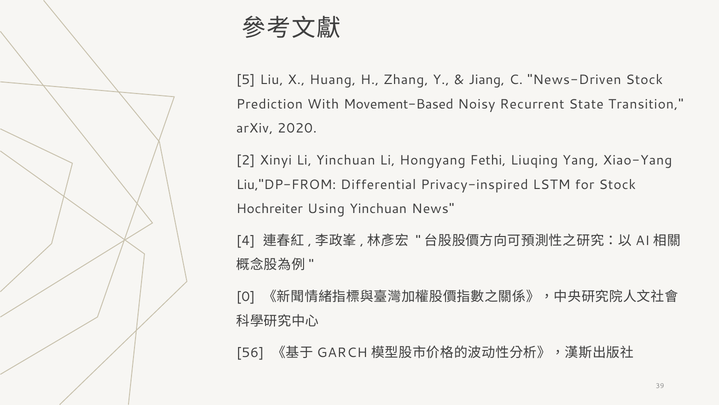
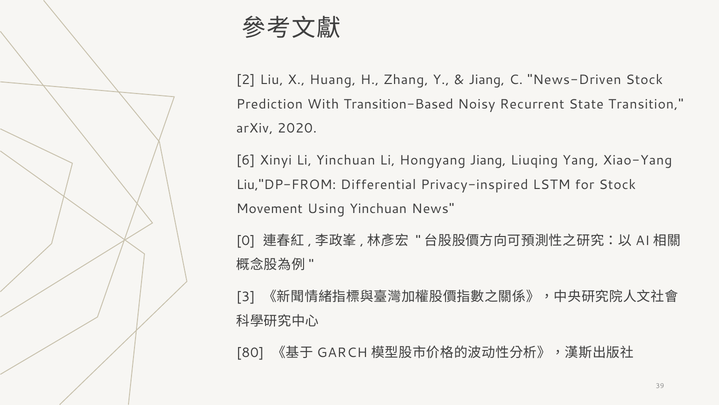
5: 5 -> 2
Movement-Based: Movement-Based -> Transition-Based
2: 2 -> 6
Hongyang Fethi: Fethi -> Jiang
Hochreiter: Hochreiter -> Movement
4: 4 -> 0
0: 0 -> 3
56: 56 -> 80
